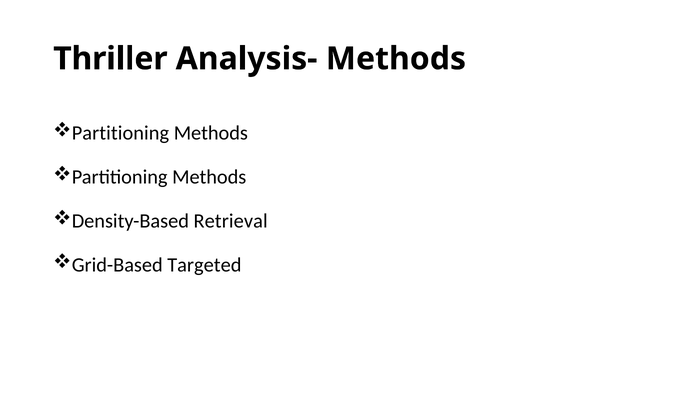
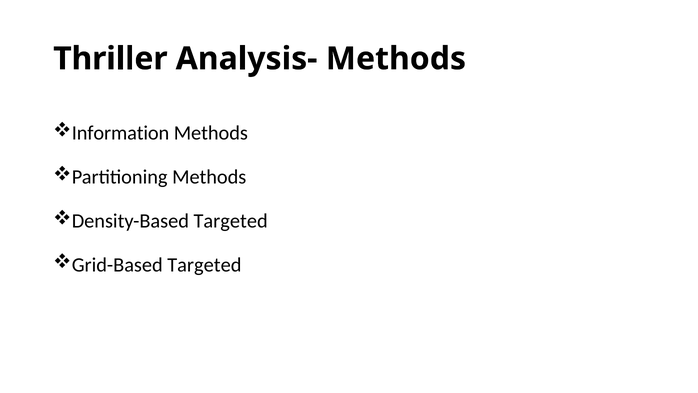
Partitioning at (120, 133): Partitioning -> Information
Density-Based Retrieval: Retrieval -> Targeted
